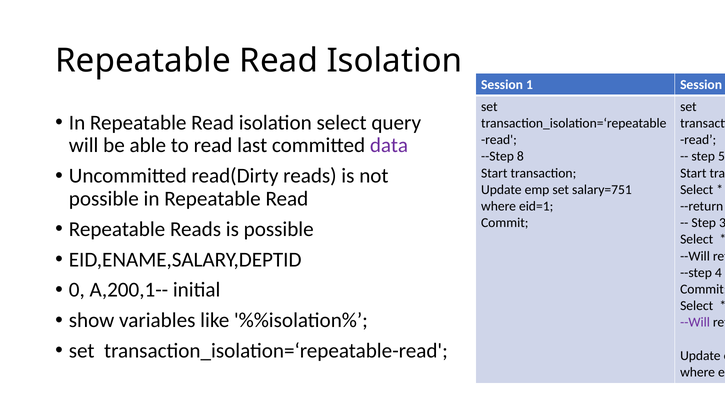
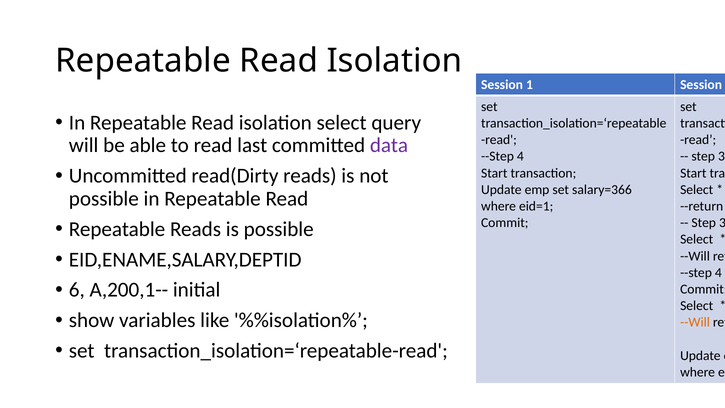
8 at (520, 156): 8 -> 4
5 at (721, 156): 5 -> 3
salary=751: salary=751 -> salary=366
0: 0 -> 6
--Will at (695, 322) colour: purple -> orange
